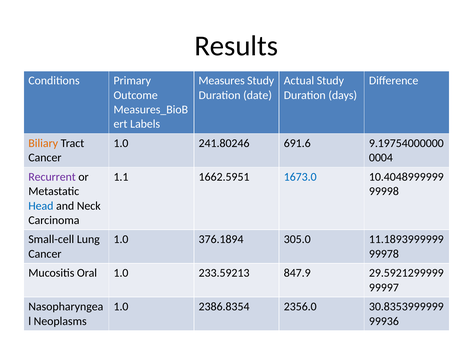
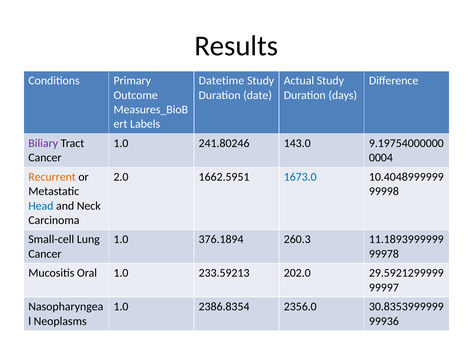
Measures: Measures -> Datetime
Biliary colour: orange -> purple
691.6: 691.6 -> 143.0
Recurrent colour: purple -> orange
1.1: 1.1 -> 2.0
305.0: 305.0 -> 260.3
847.9: 847.9 -> 202.0
